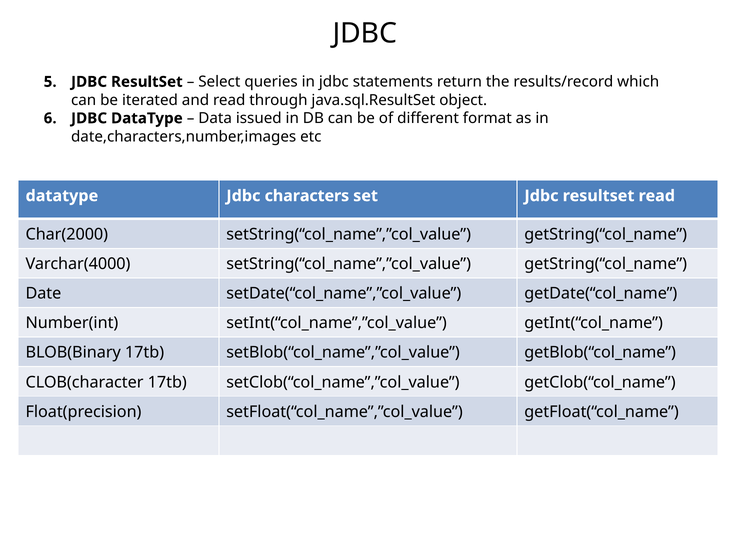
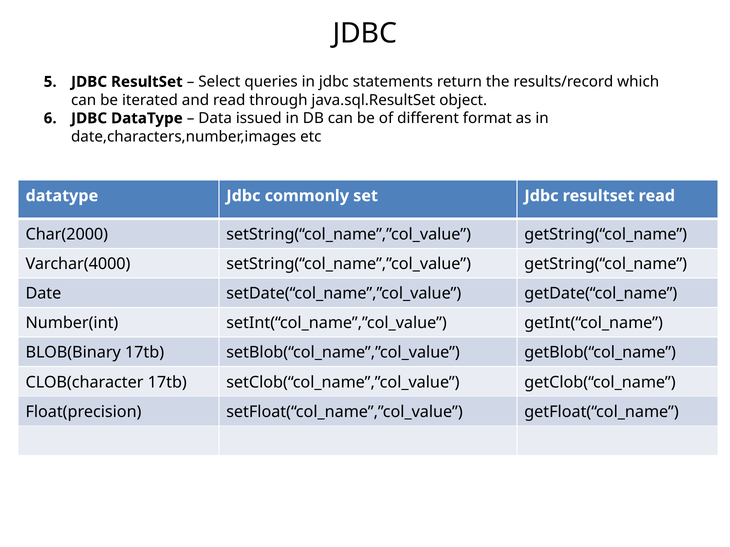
characters: characters -> commonly
